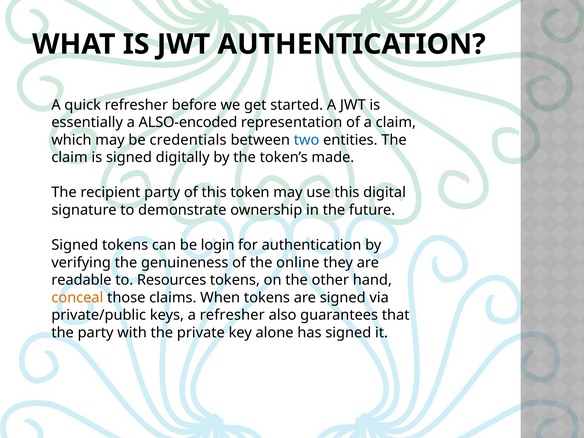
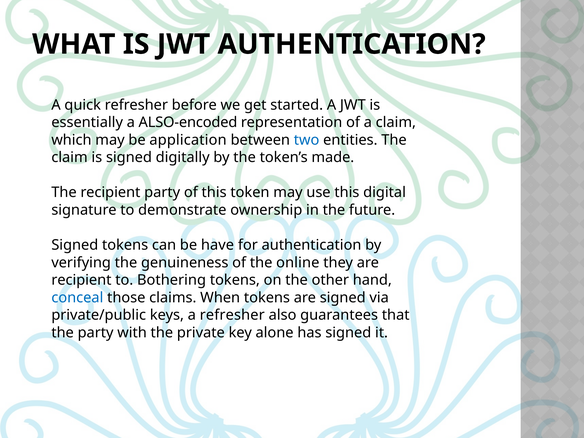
credentials: credentials -> application
login: login -> have
readable at (81, 280): readable -> recipient
Resources: Resources -> Bothering
conceal colour: orange -> blue
